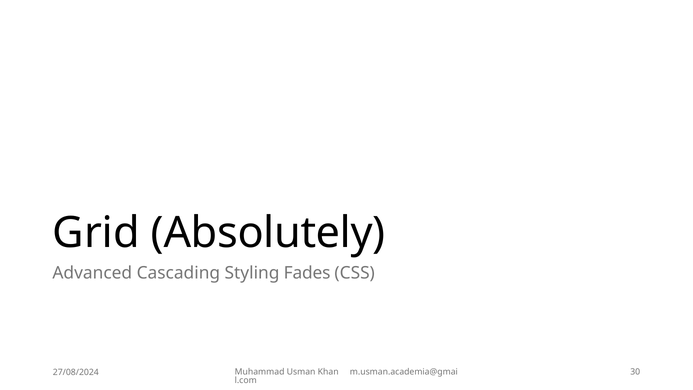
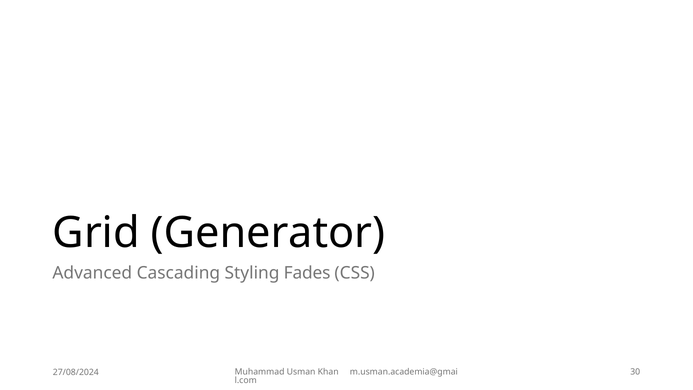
Absolutely: Absolutely -> Generator
